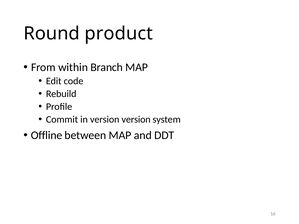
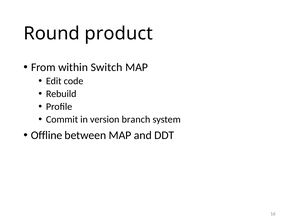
Branch: Branch -> Switch
version version: version -> branch
